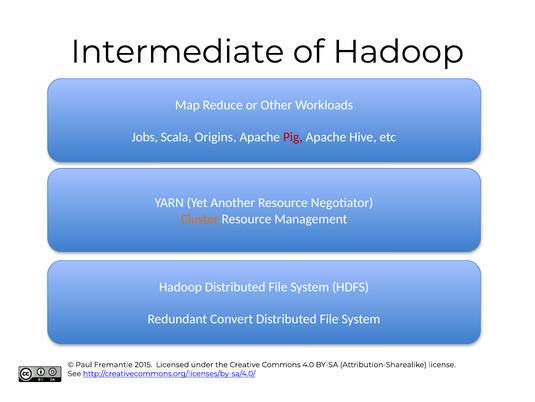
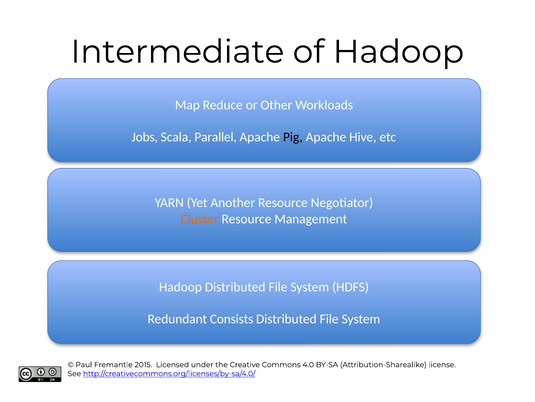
Origins: Origins -> Parallel
Pig colour: red -> black
Convert: Convert -> Consists
